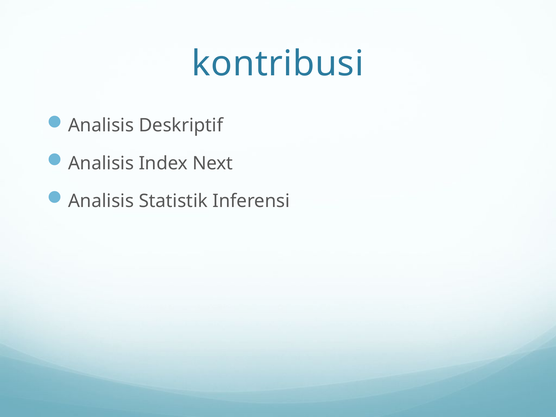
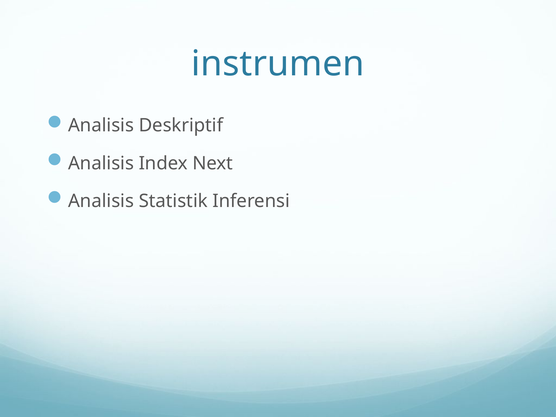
kontribusi: kontribusi -> instrumen
